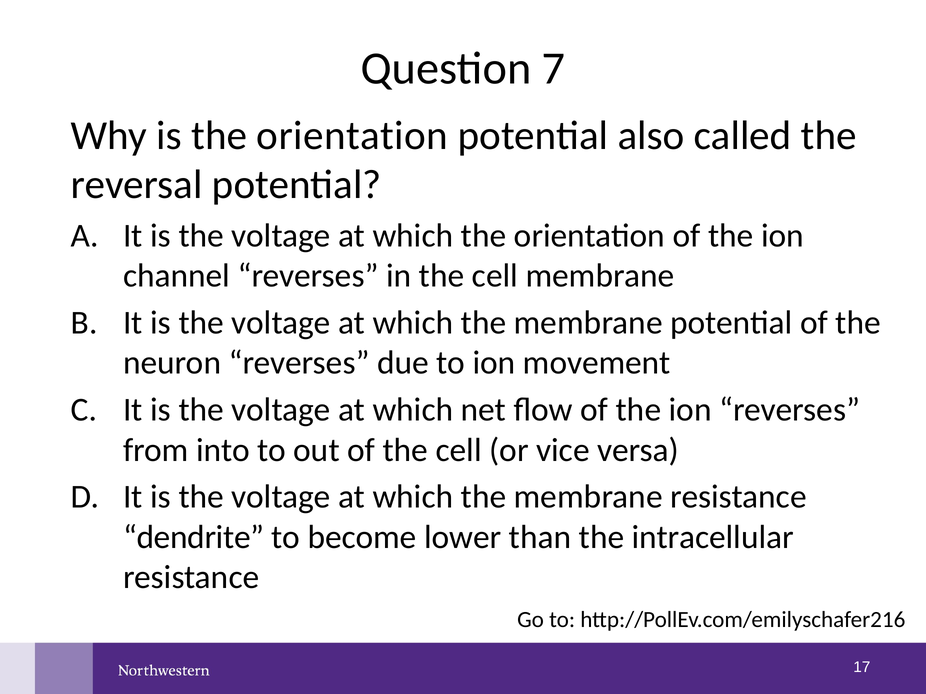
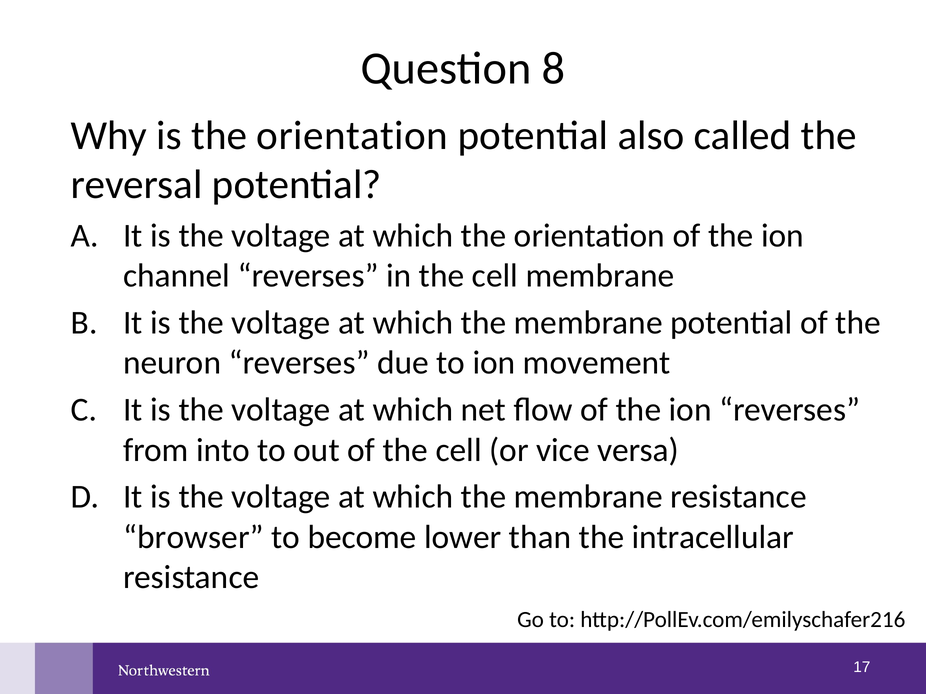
7: 7 -> 8
dendrite: dendrite -> browser
